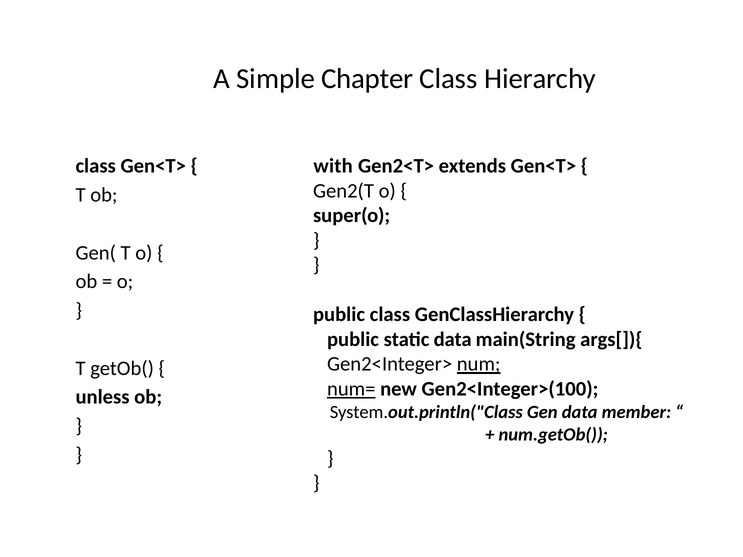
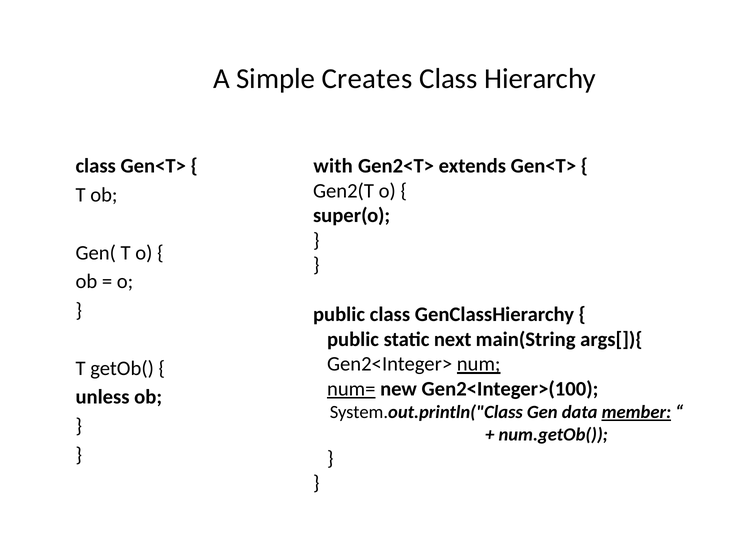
Chapter: Chapter -> Creates
static data: data -> next
member underline: none -> present
